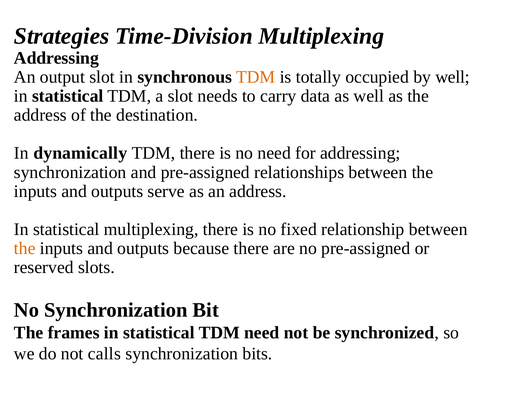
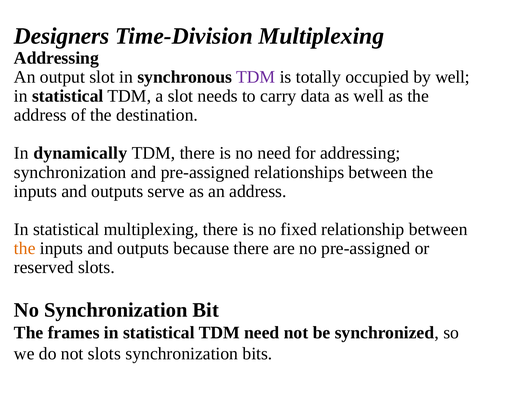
Strategies: Strategies -> Designers
TDM at (256, 77) colour: orange -> purple
not calls: calls -> slots
